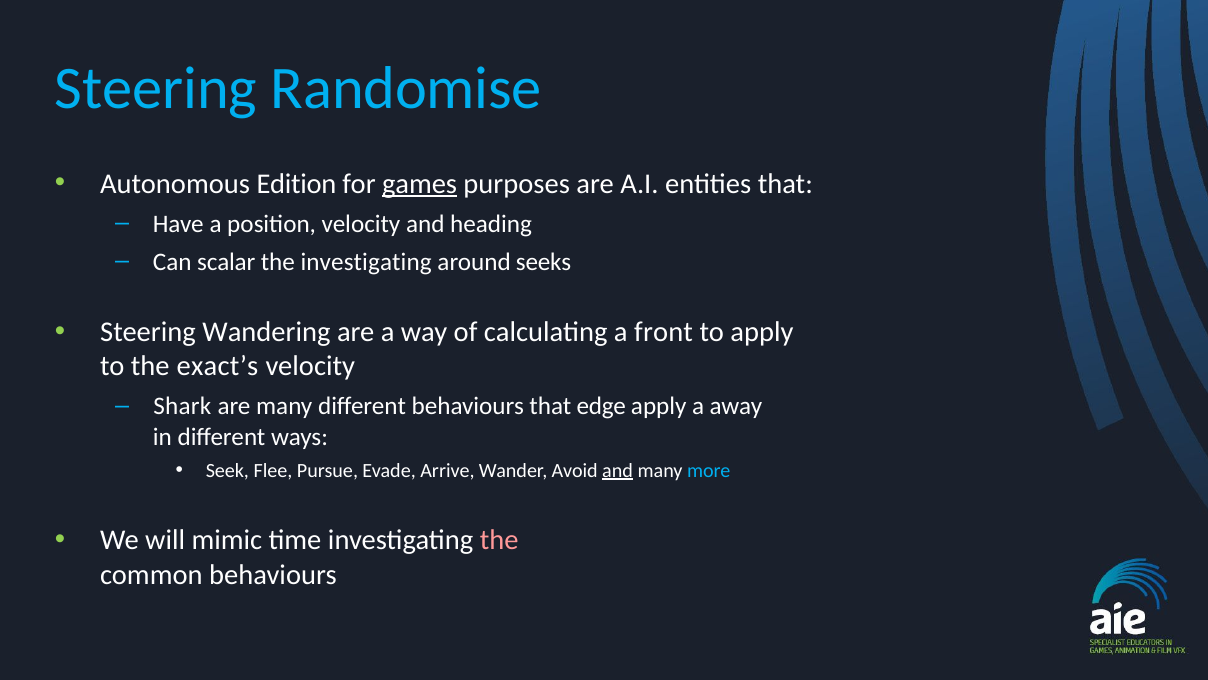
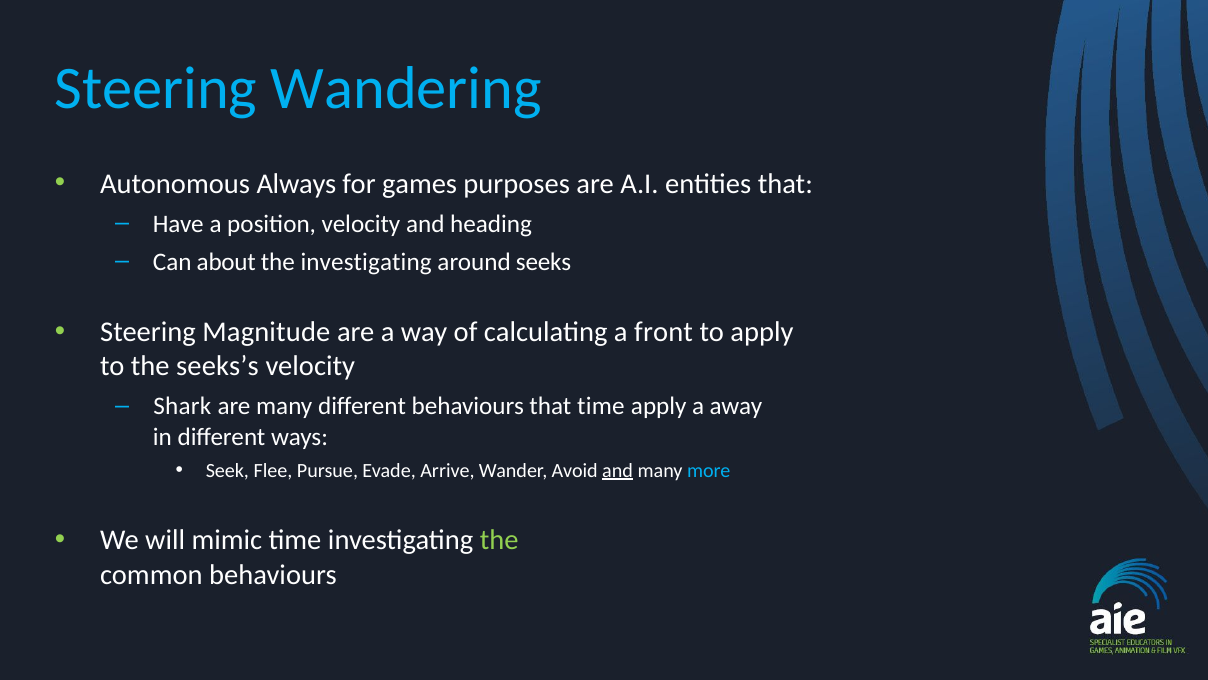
Randomise: Randomise -> Wandering
Edition: Edition -> Always
games underline: present -> none
scalar: scalar -> about
Wandering: Wandering -> Magnitude
exact’s: exact’s -> seeks’s
that edge: edge -> time
the at (499, 540) colour: pink -> light green
